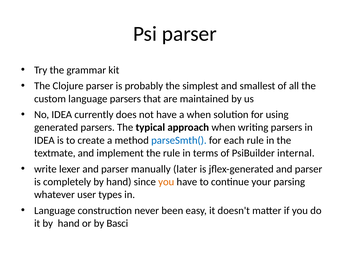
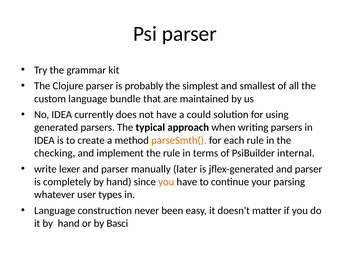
language parsers: parsers -> bundle
a when: when -> could
parseSmth( colour: blue -> orange
textmate: textmate -> checking
